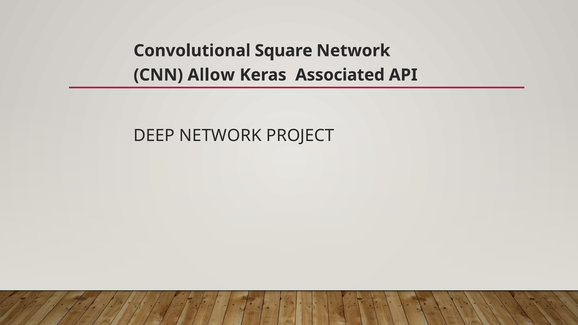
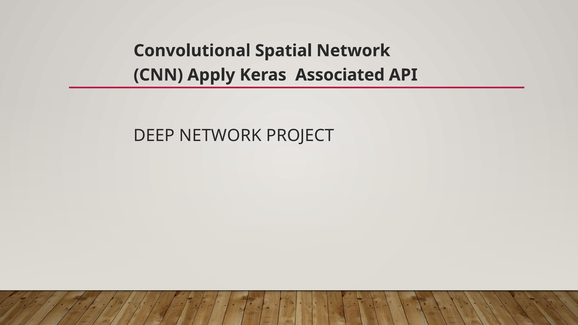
Square: Square -> Spatial
Allow: Allow -> Apply
